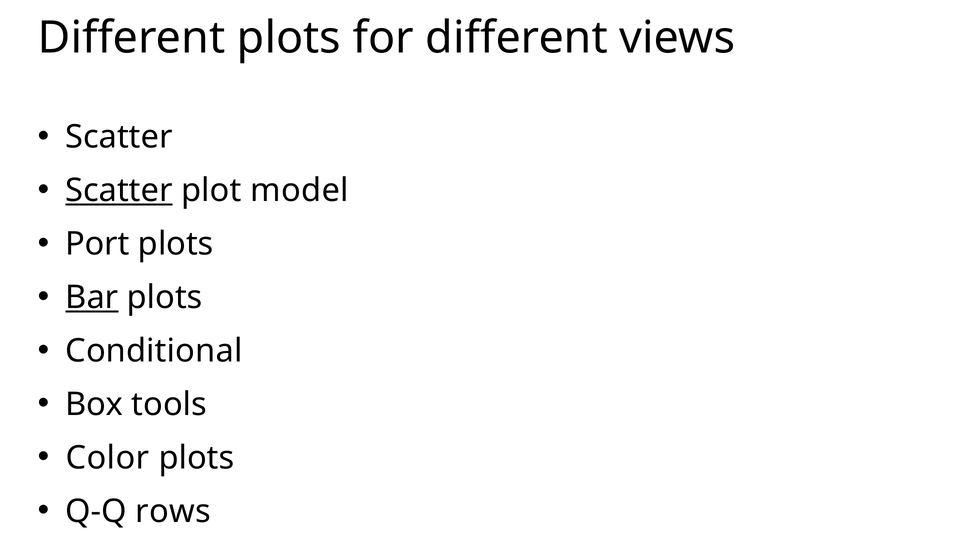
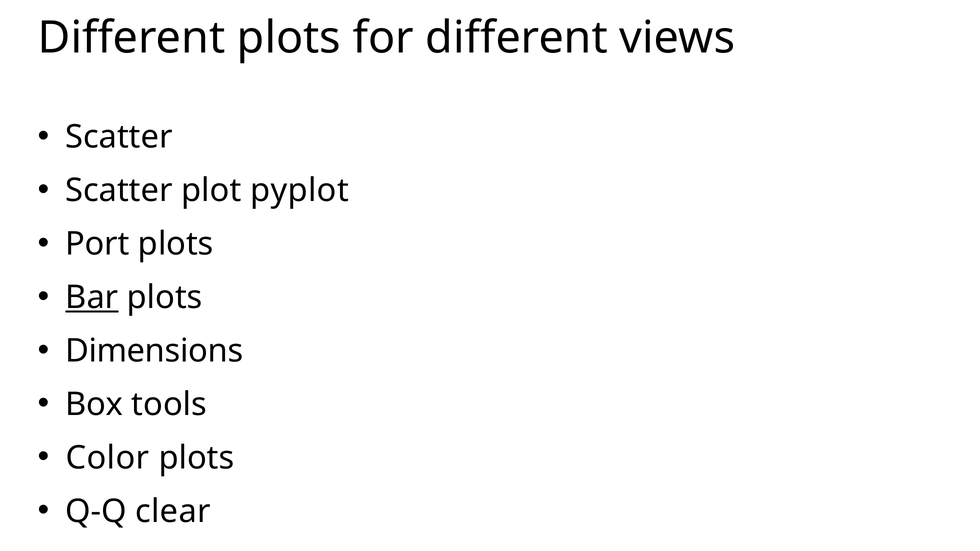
Scatter at (119, 191) underline: present -> none
model: model -> pyplot
Conditional: Conditional -> Dimensions
rows: rows -> clear
